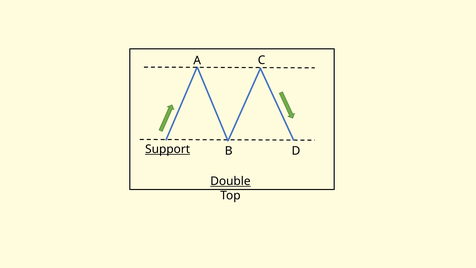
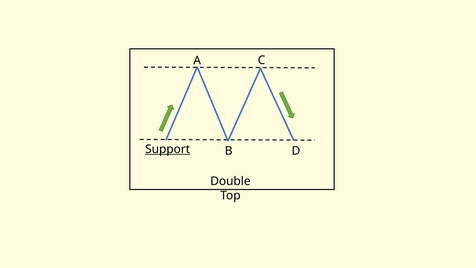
Double underline: present -> none
